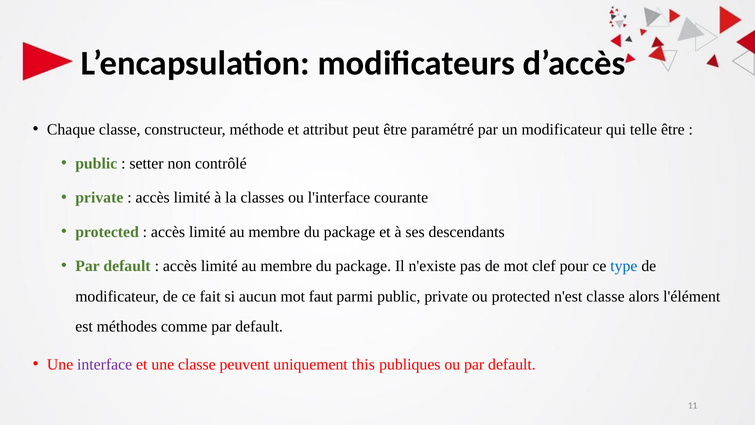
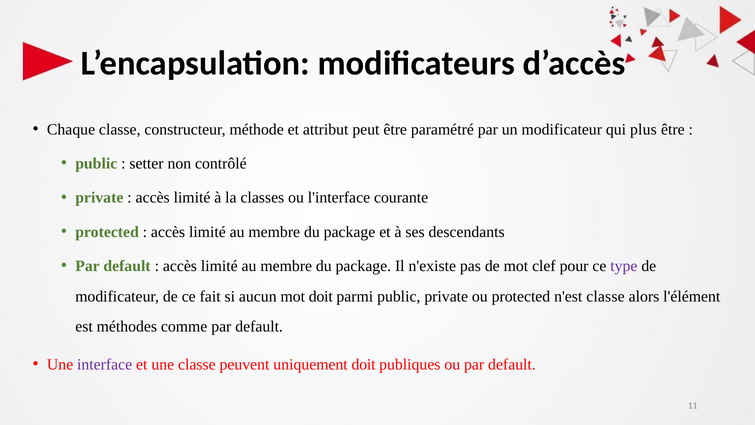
telle: telle -> plus
type colour: blue -> purple
mot faut: faut -> doit
uniquement this: this -> doit
